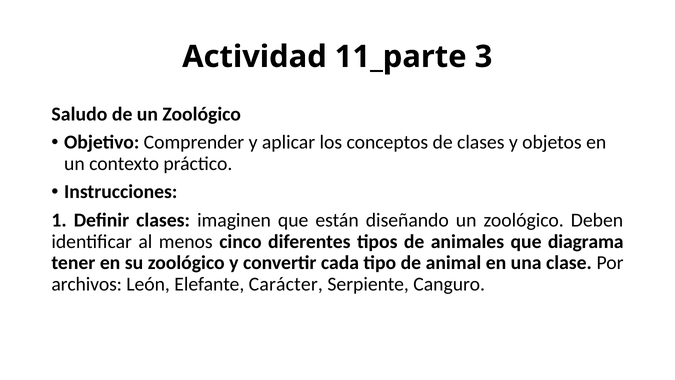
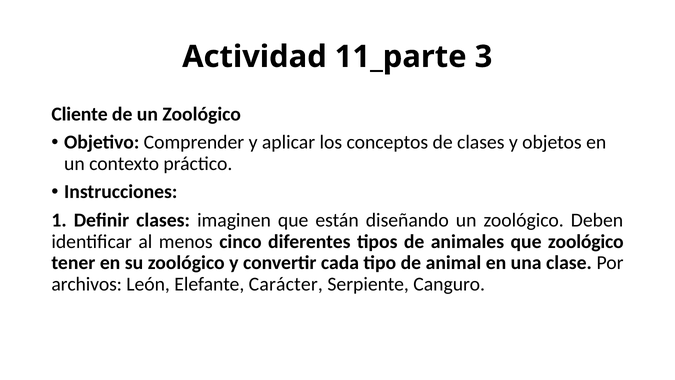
Saludo: Saludo -> Cliente
que diagrama: diagrama -> zoológico
